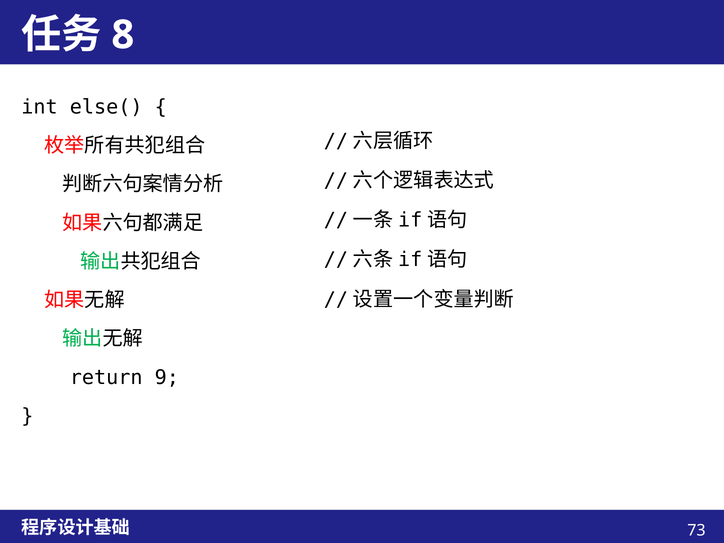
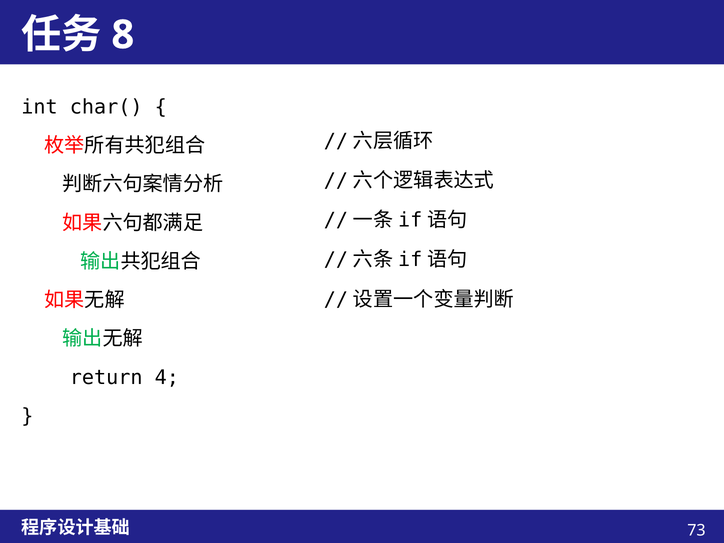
else(: else( -> char(
9: 9 -> 4
